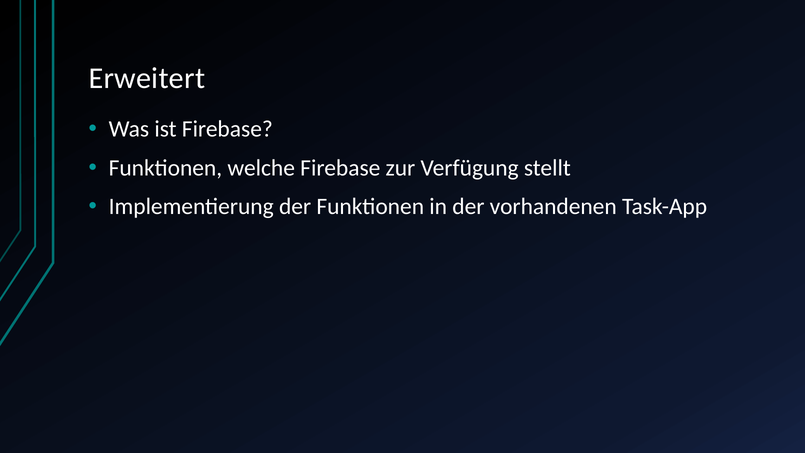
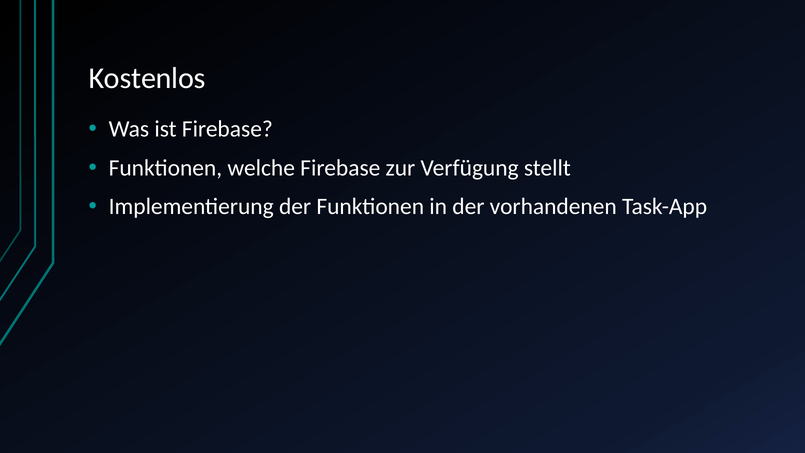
Erweitert: Erweitert -> Kostenlos
